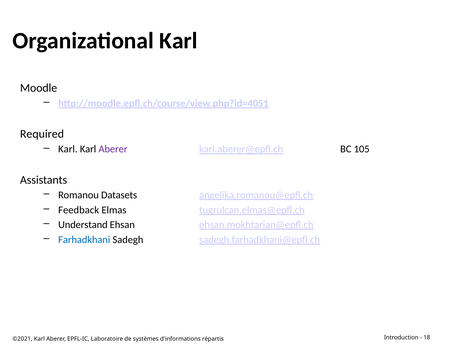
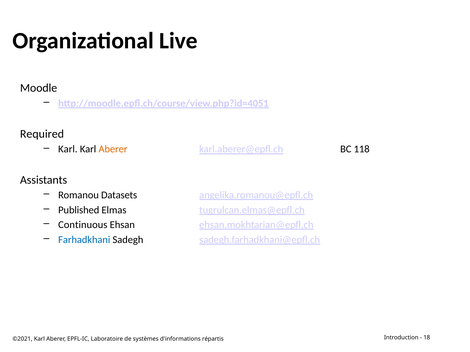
Organizational Karl: Karl -> Live
Aberer at (113, 149) colour: purple -> orange
105: 105 -> 118
Feedback: Feedback -> Published
Understand: Understand -> Continuous
